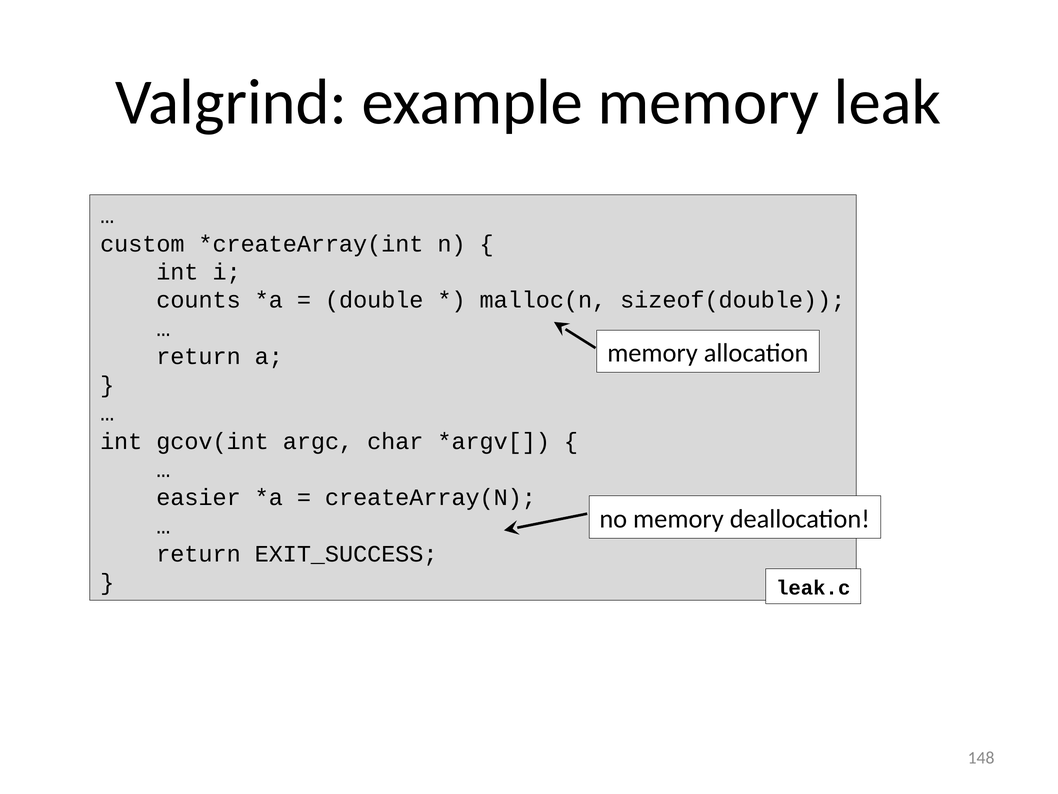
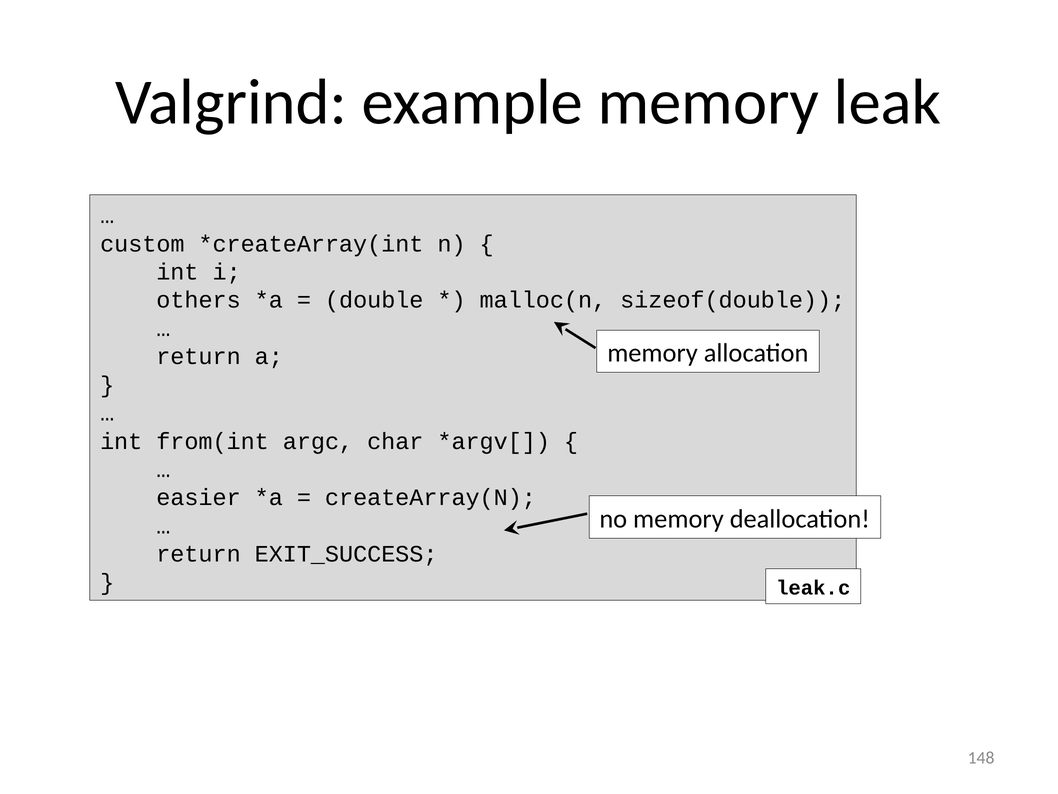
counts: counts -> others
gcov(int: gcov(int -> from(int
